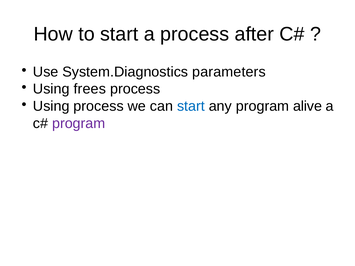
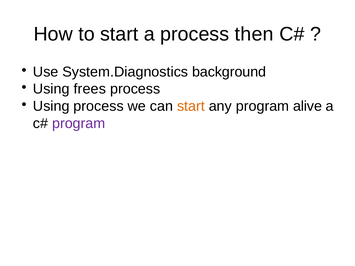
after: after -> then
parameters: parameters -> background
start at (191, 106) colour: blue -> orange
